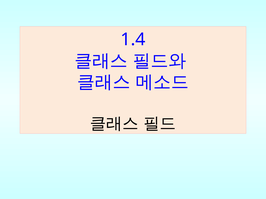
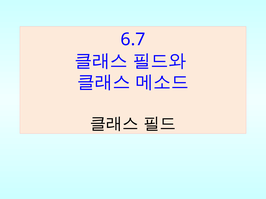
1.4: 1.4 -> 6.7
